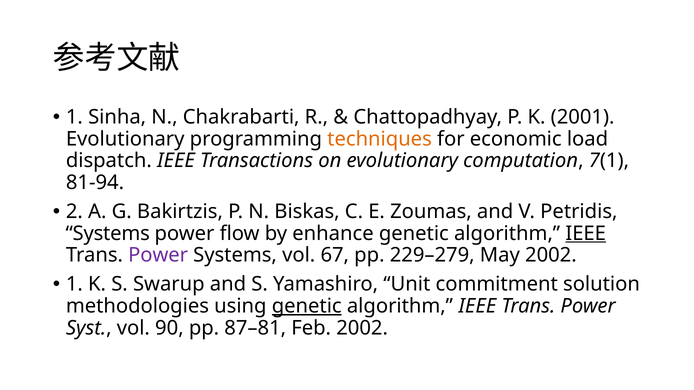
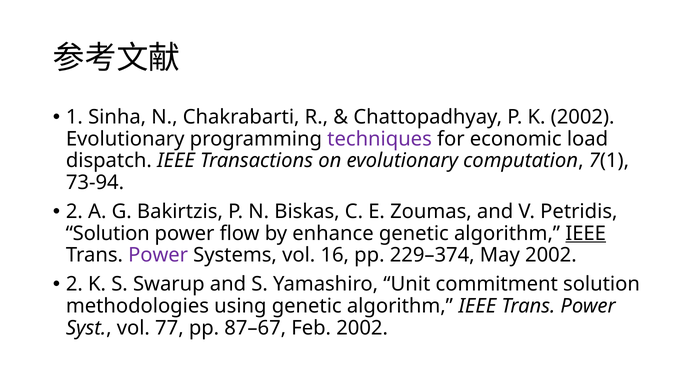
K 2001: 2001 -> 2002
techniques colour: orange -> purple
81-94: 81-94 -> 73-94
Systems at (108, 234): Systems -> Solution
67: 67 -> 16
229–279: 229–279 -> 229–374
1 at (74, 285): 1 -> 2
genetic at (307, 306) underline: present -> none
90: 90 -> 77
87–81: 87–81 -> 87–67
